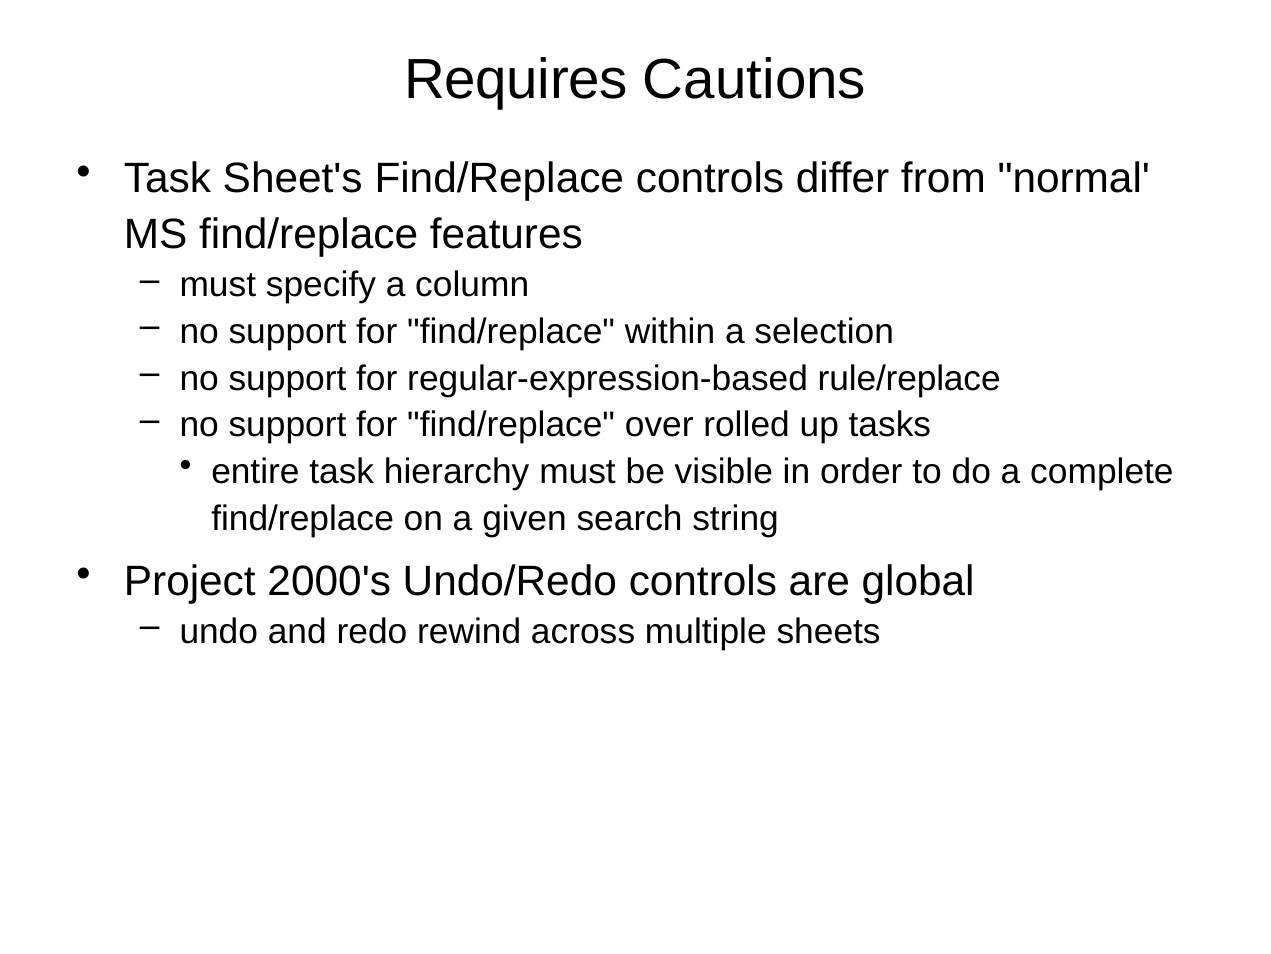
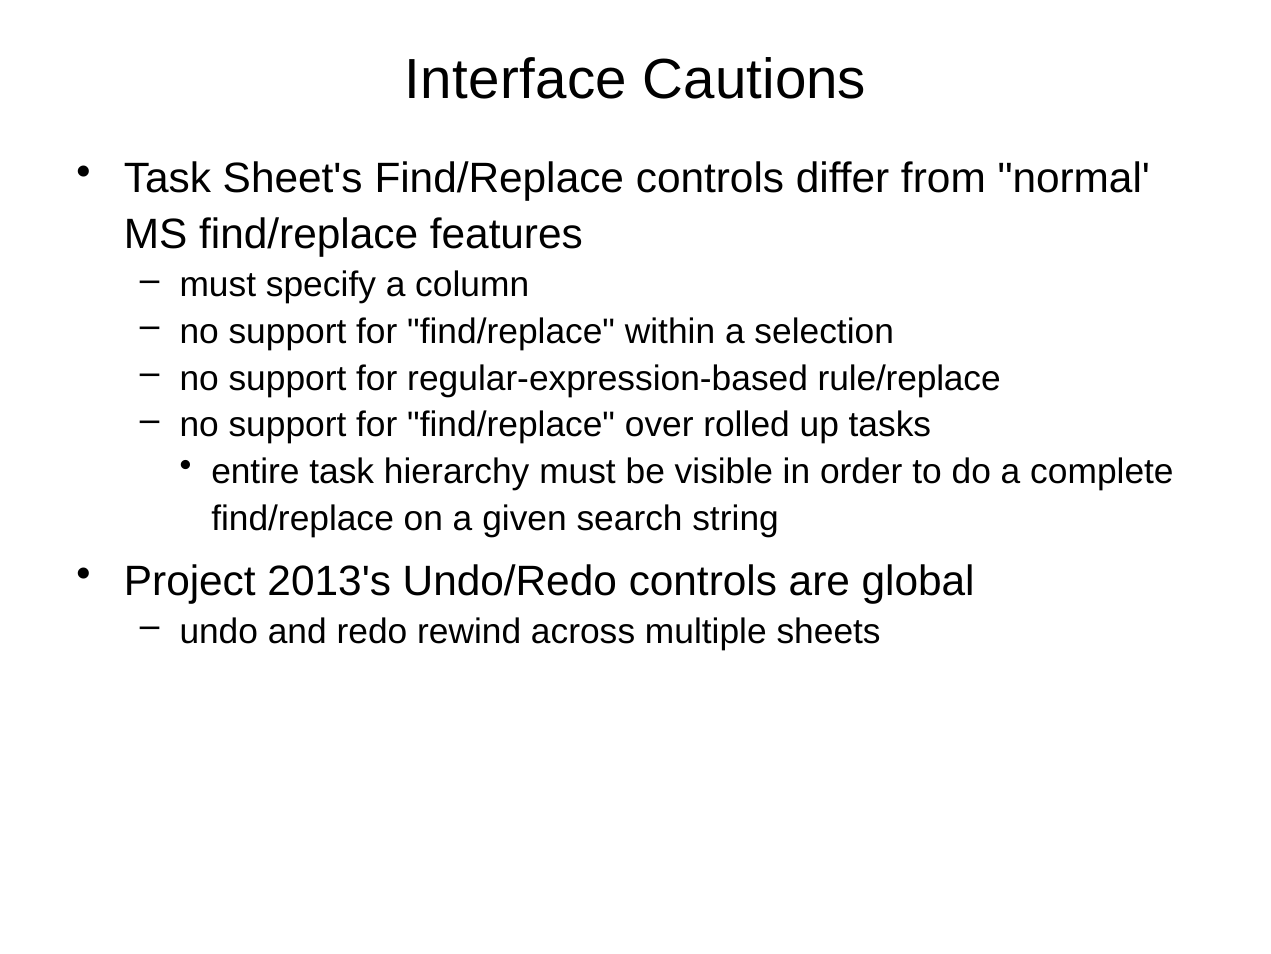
Requires: Requires -> Interface
2000's: 2000's -> 2013's
